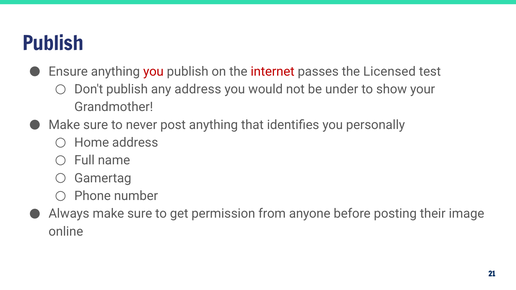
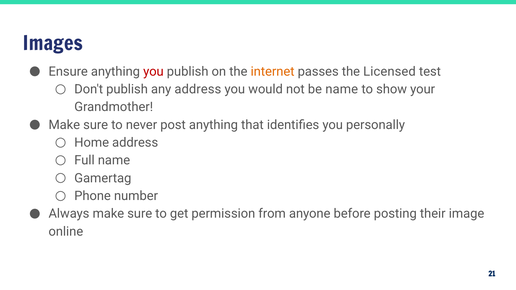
Publish at (53, 44): Publish -> Images
internet colour: red -> orange
be under: under -> name
